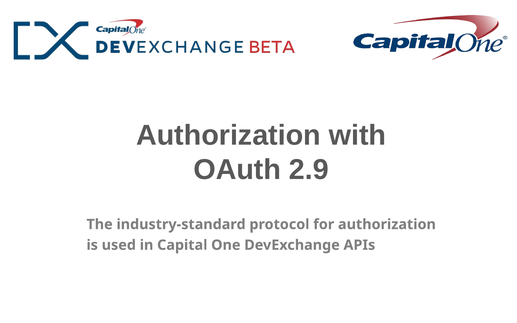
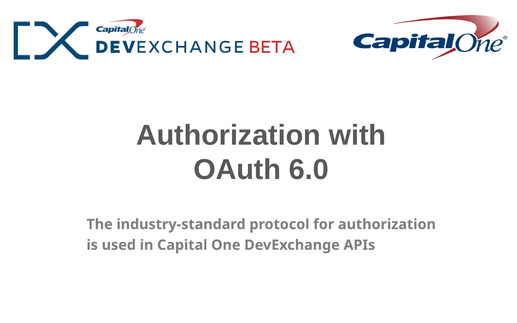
2.9: 2.9 -> 6.0
